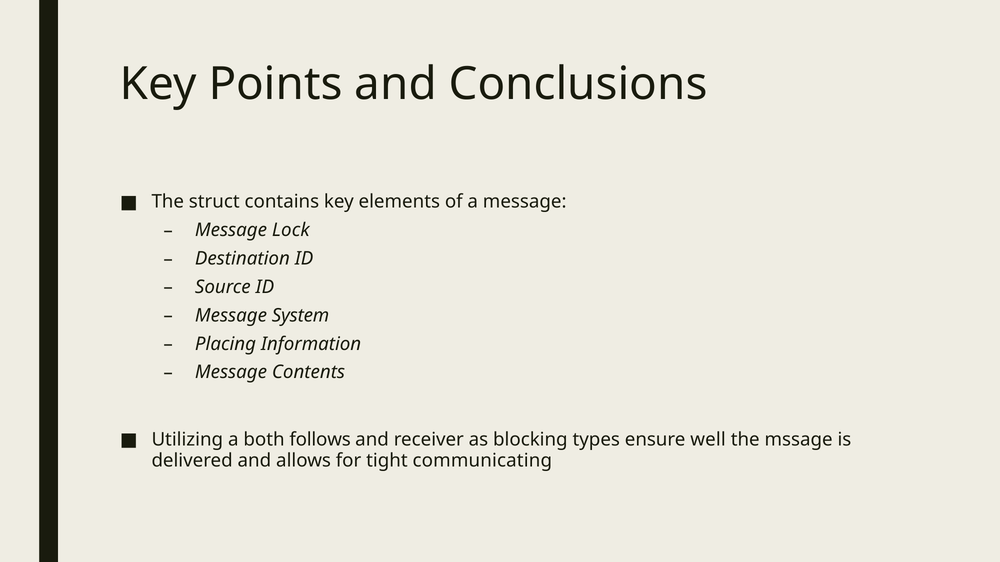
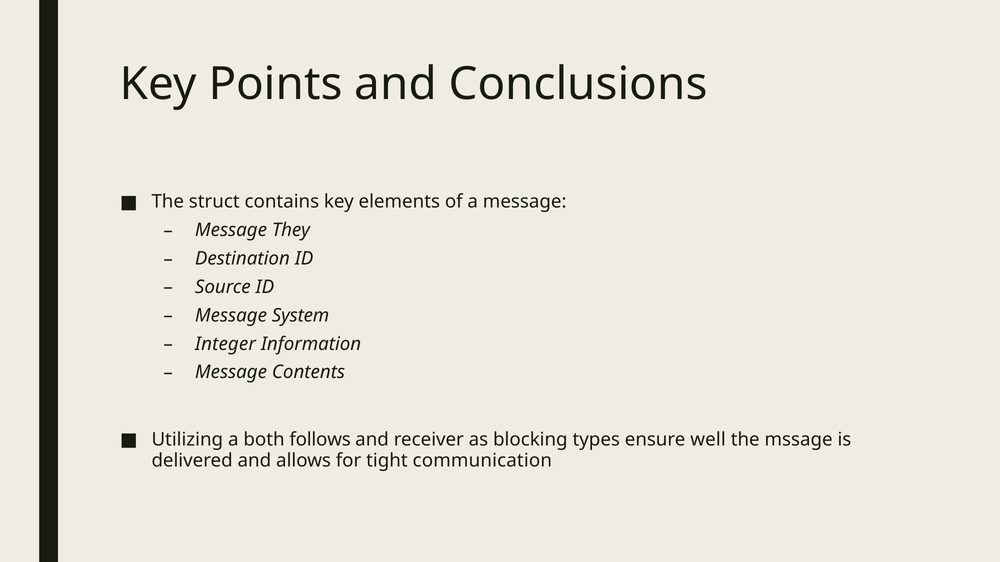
Lock: Lock -> They
Placing: Placing -> Integer
communicating: communicating -> communication
